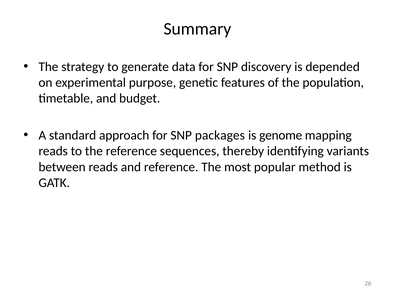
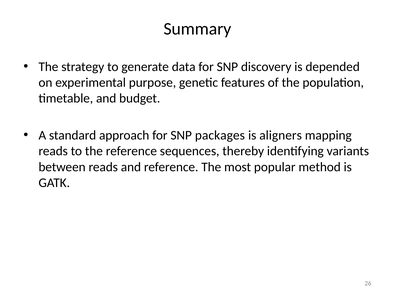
genome: genome -> aligners
